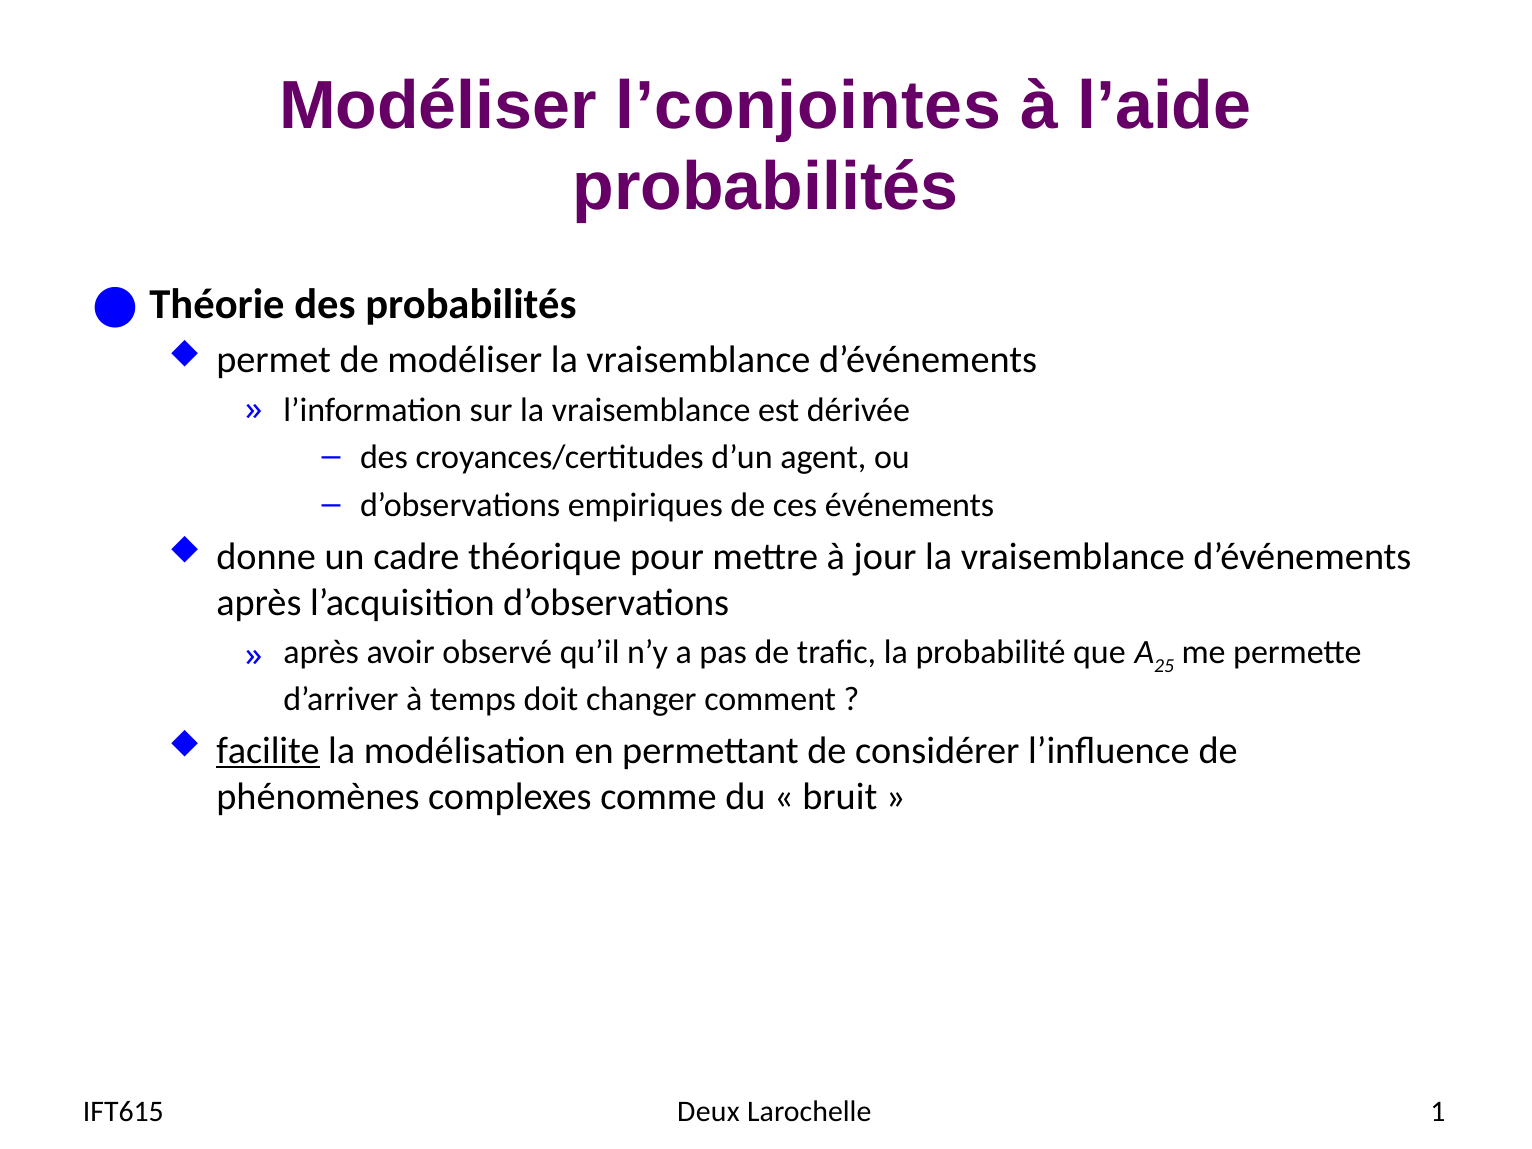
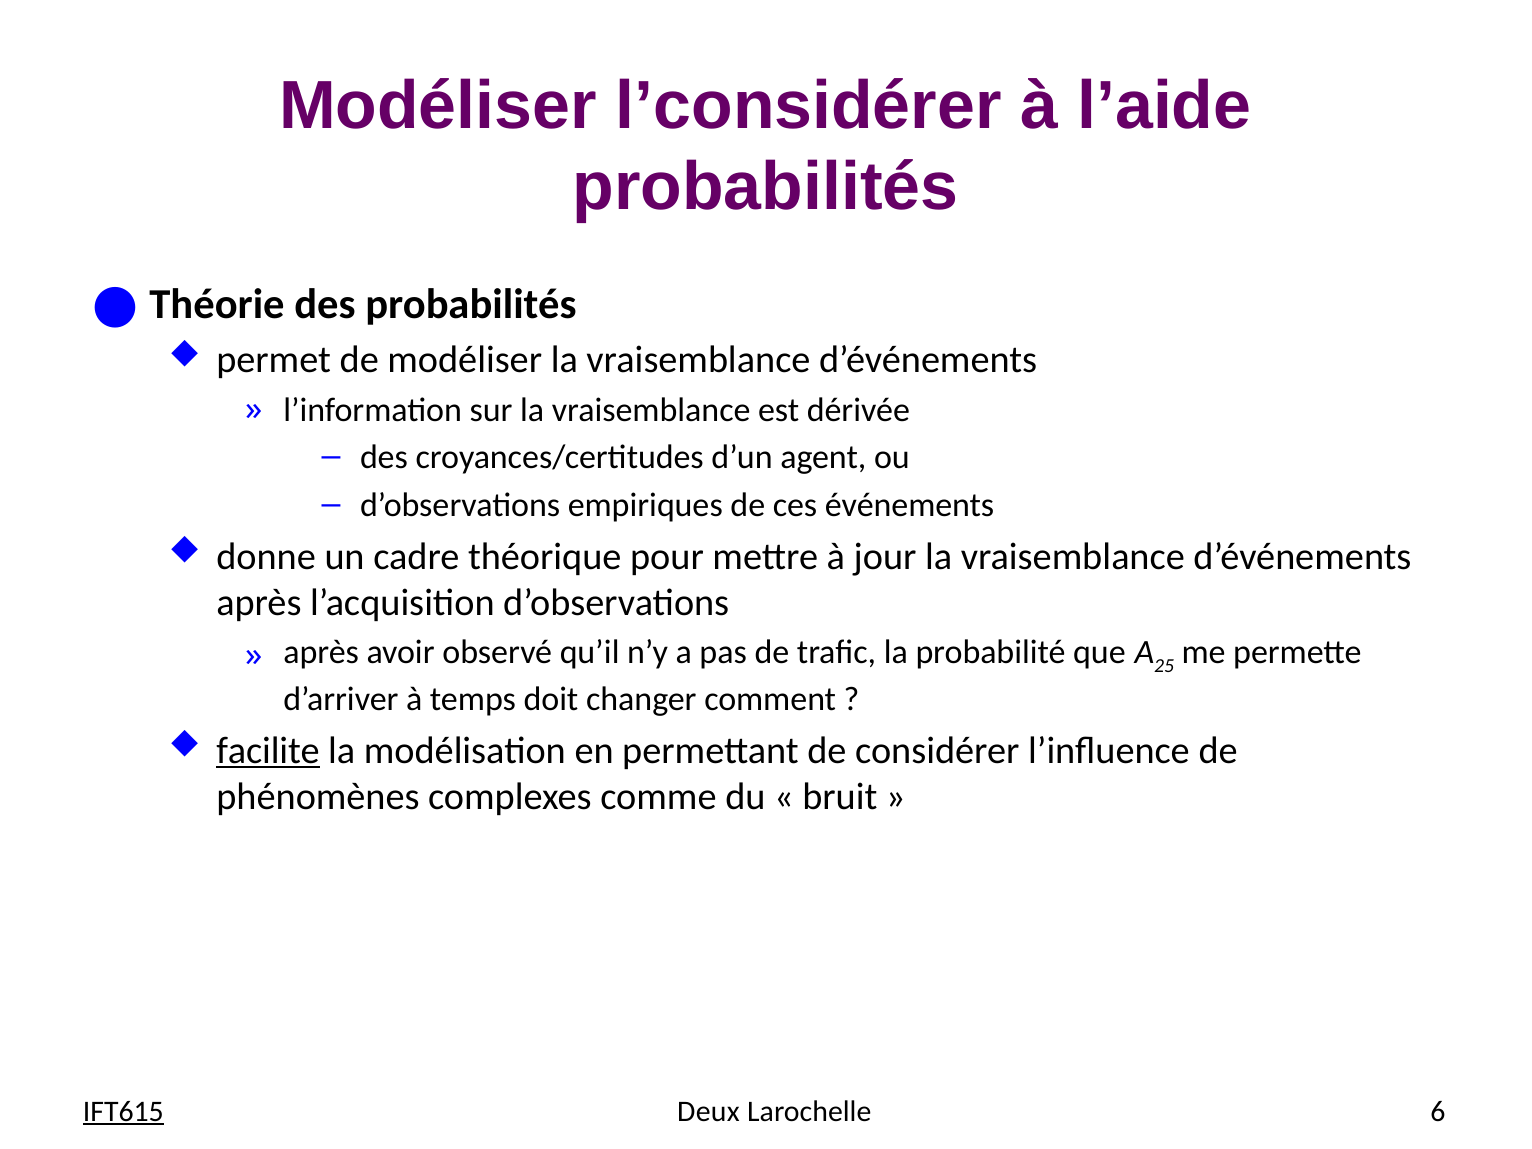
l’conjointes: l’conjointes -> l’considérer
1: 1 -> 6
IFT615 underline: none -> present
